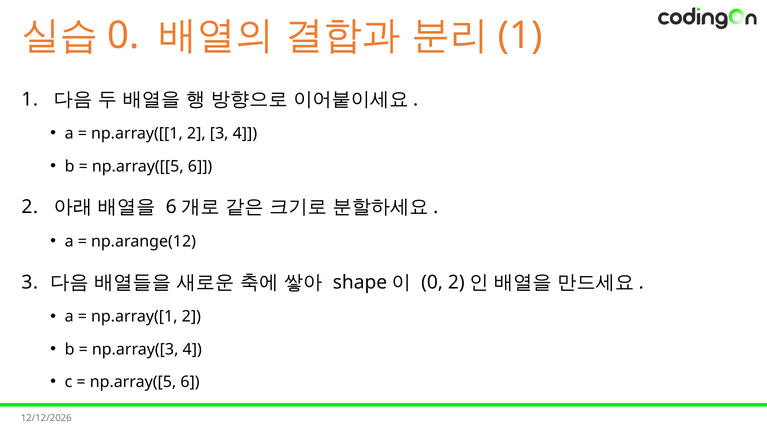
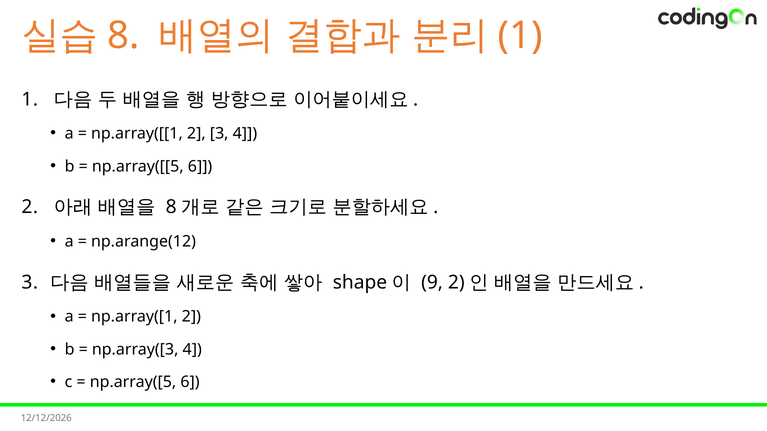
0 at (124, 36): 0 -> 8
6 at (171, 207): 6 -> 8
0 at (432, 283): 0 -> 9
